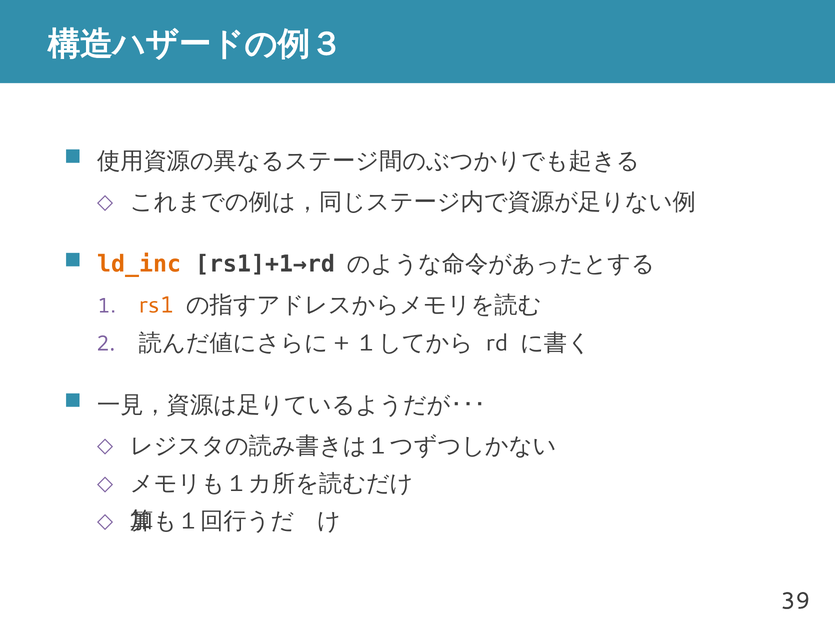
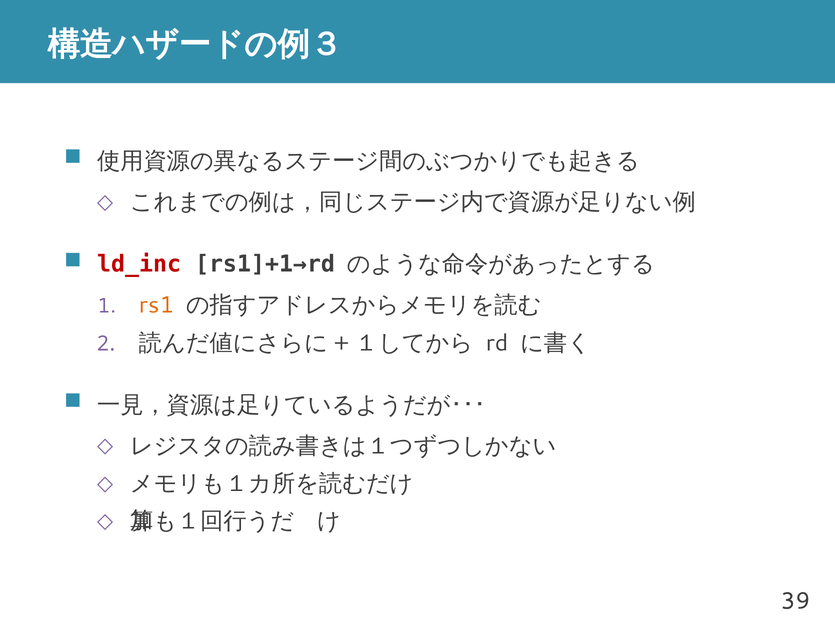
ld_inc colour: orange -> red
